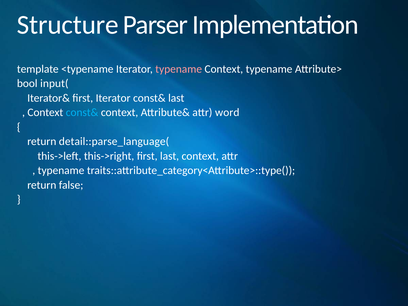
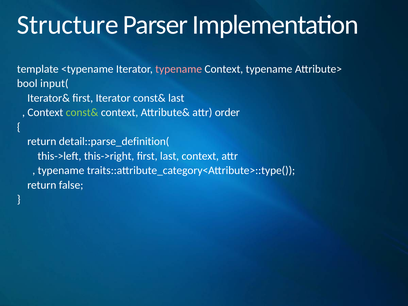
const& at (82, 113) colour: light blue -> light green
word: word -> order
detail::parse_language(: detail::parse_language( -> detail::parse_definition(
